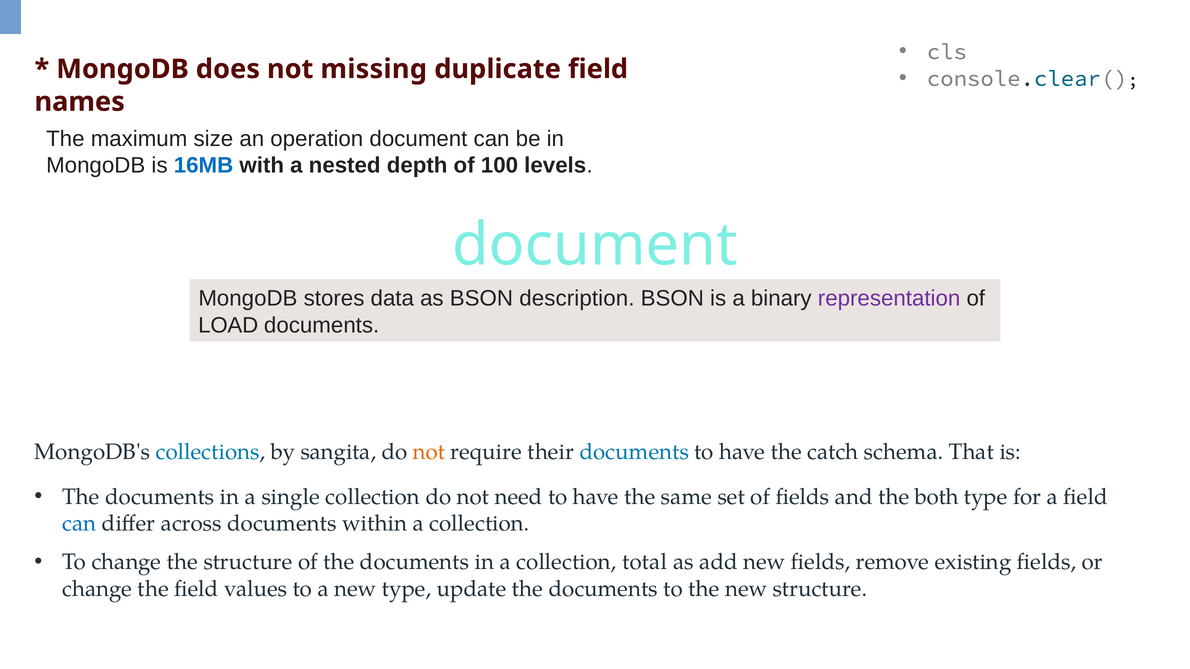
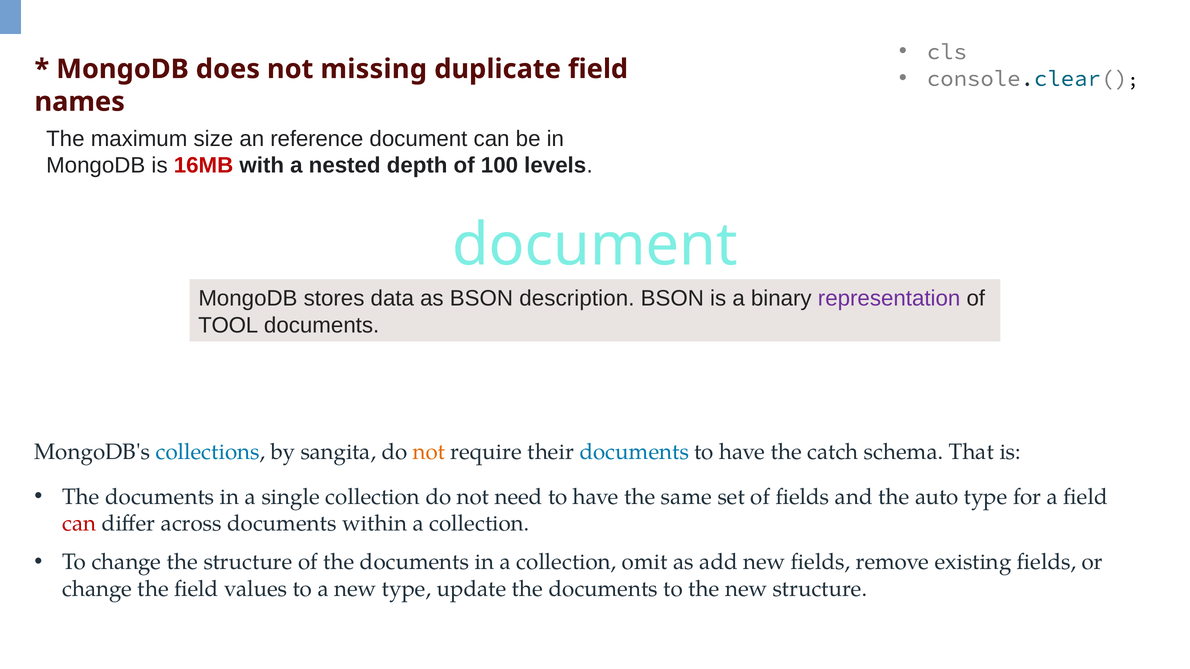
operation: operation -> reference
16MB colour: blue -> red
LOAD: LOAD -> TOOL
both: both -> auto
can at (79, 524) colour: blue -> red
total: total -> omit
